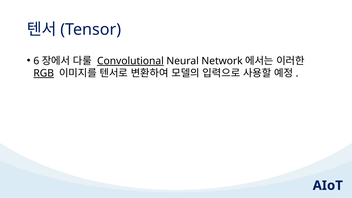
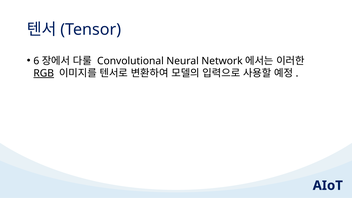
Convolutional underline: present -> none
